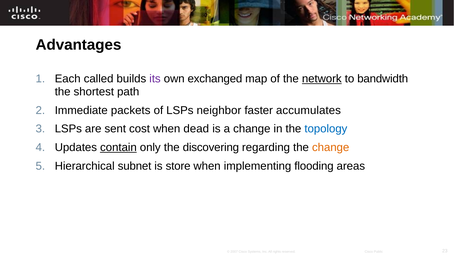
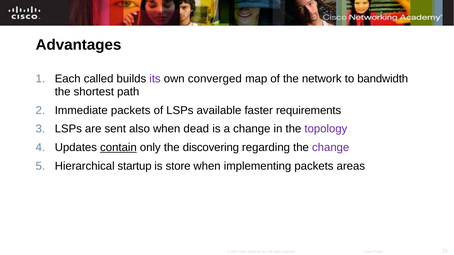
exchanged: exchanged -> converged
network underline: present -> none
neighbor: neighbor -> available
accumulates: accumulates -> requirements
cost: cost -> also
topology colour: blue -> purple
change at (331, 148) colour: orange -> purple
subnet: subnet -> startup
implementing flooding: flooding -> packets
